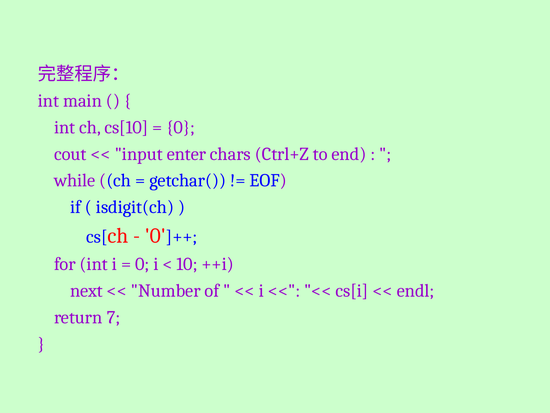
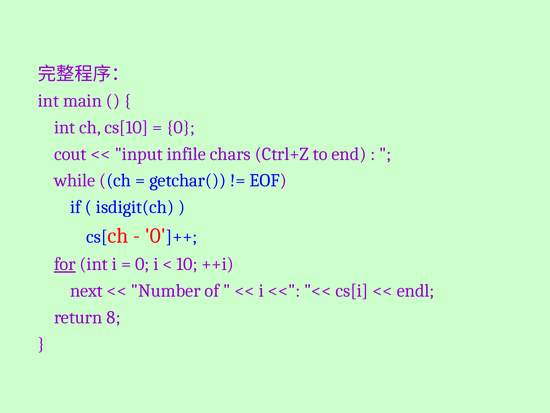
enter: enter -> infile
for underline: none -> present
7: 7 -> 8
